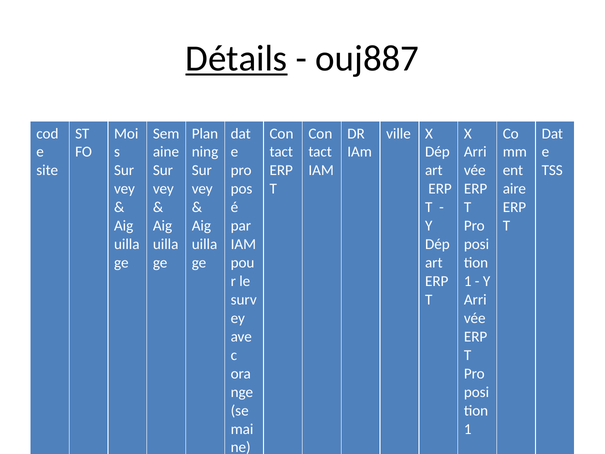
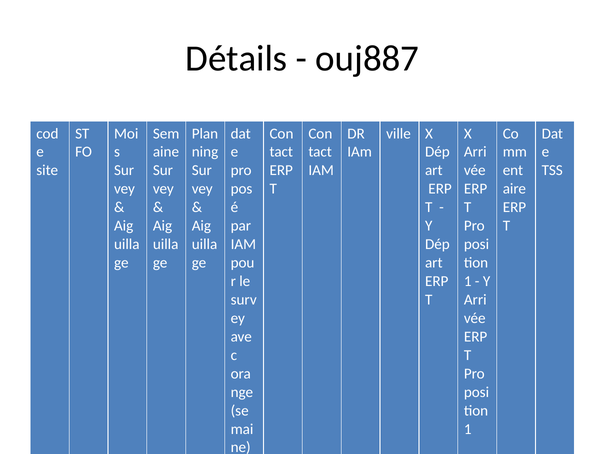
Détails underline: present -> none
